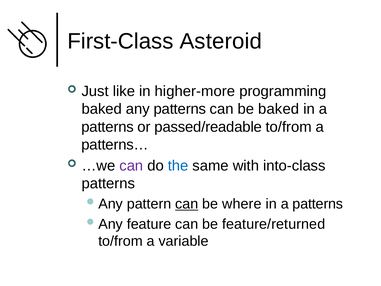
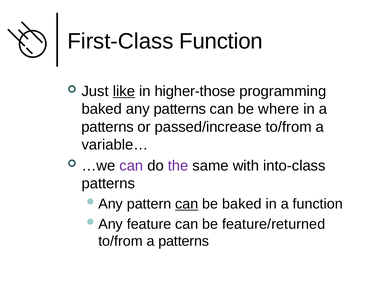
First-Class Asteroid: Asteroid -> Function
like underline: none -> present
higher-more: higher-more -> higher-those
be baked: baked -> where
passed/readable: passed/readable -> passed/increase
patterns…: patterns… -> variable…
the colour: blue -> purple
be where: where -> baked
patterns at (318, 204): patterns -> function
to/from a variable: variable -> patterns
